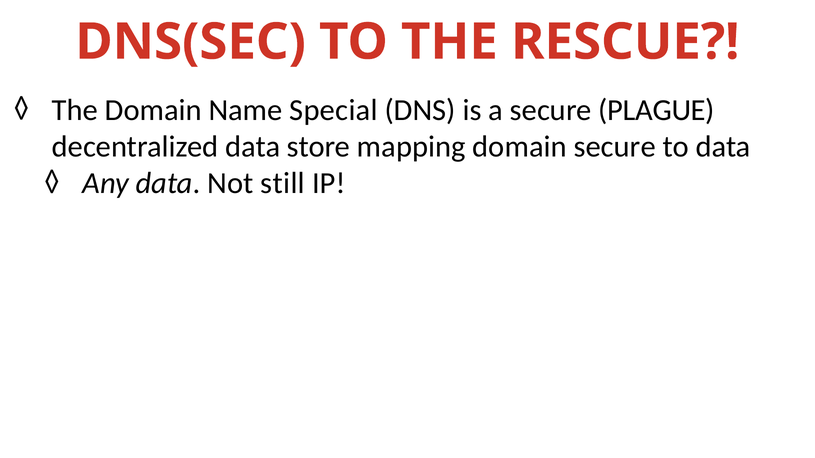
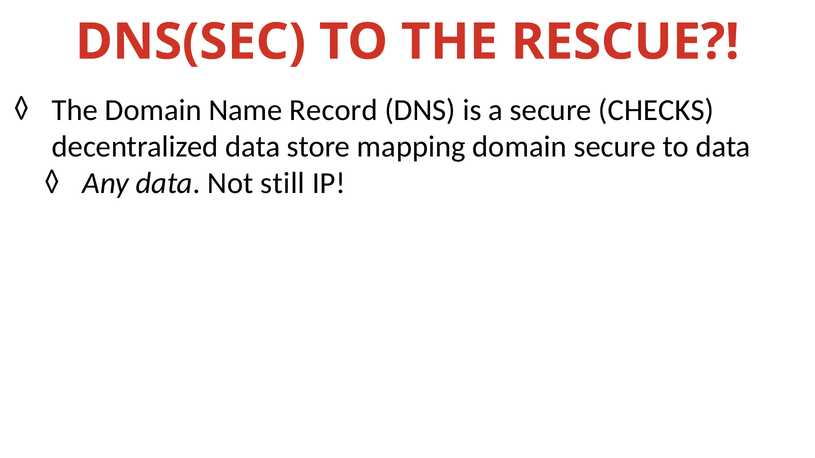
Special: Special -> Record
PLAGUE: PLAGUE -> CHECKS
